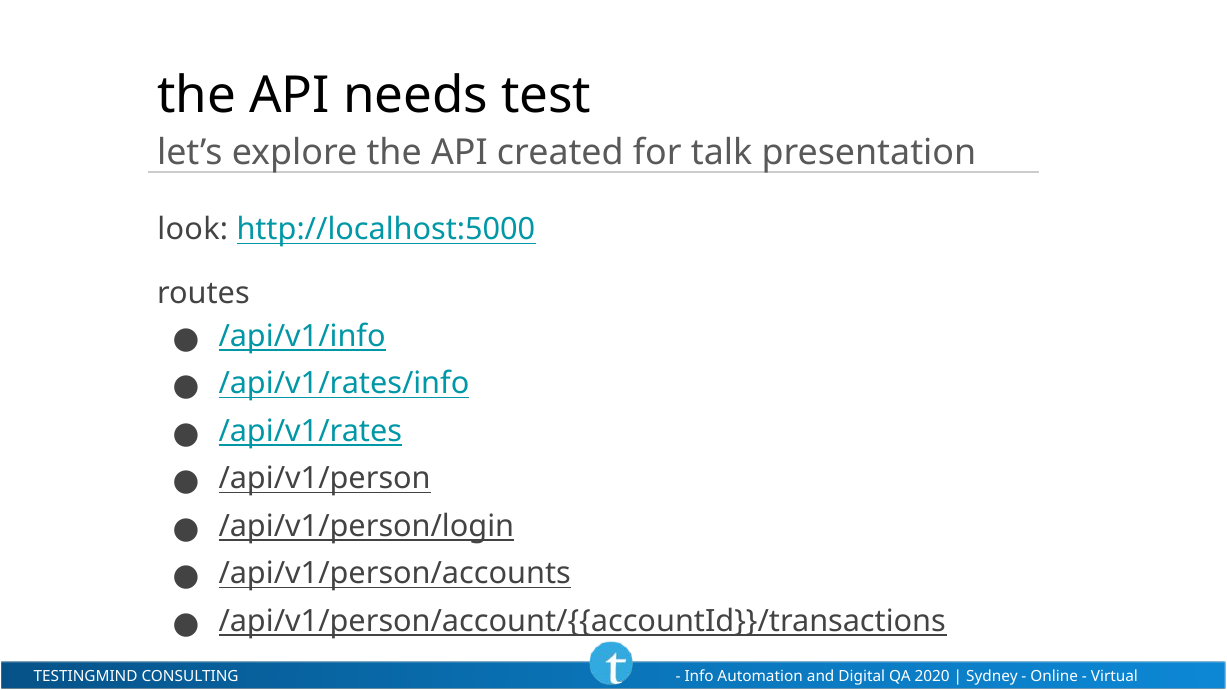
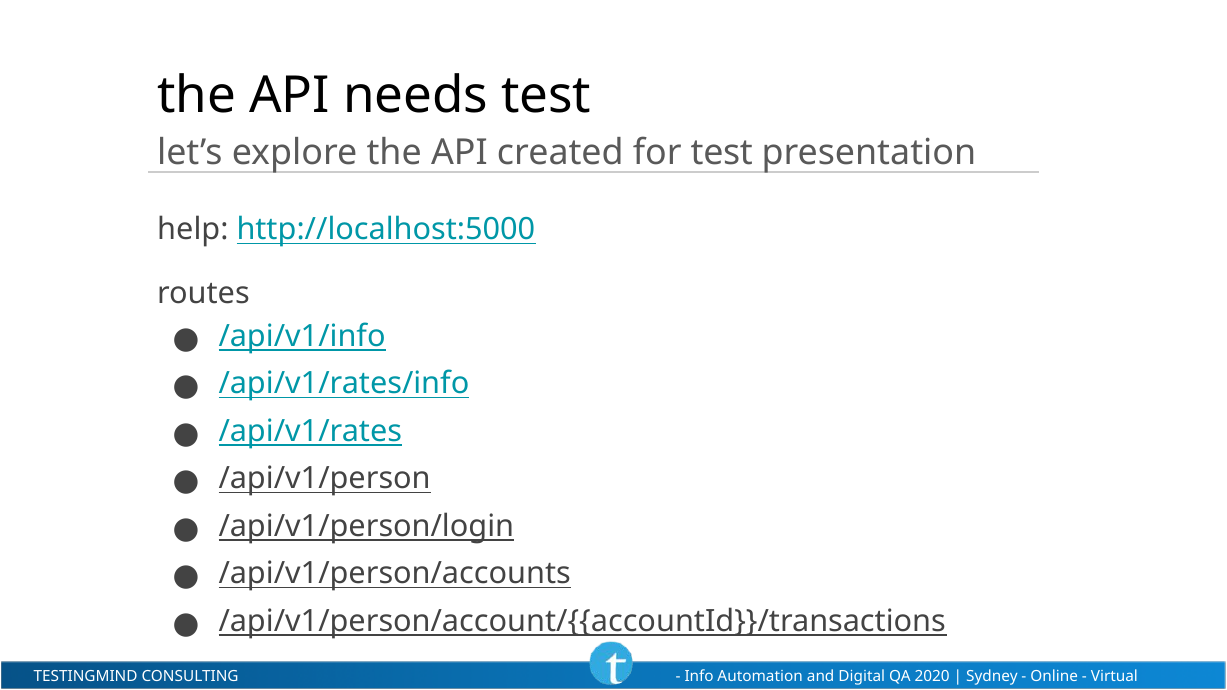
for talk: talk -> test
look: look -> help
